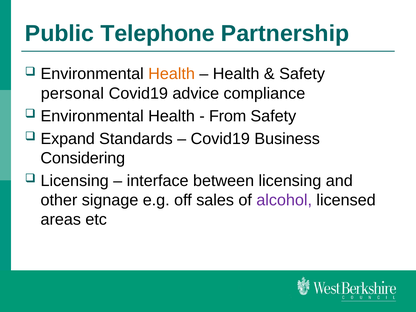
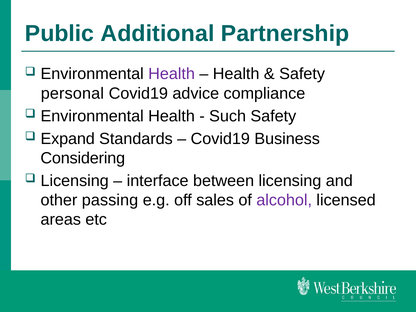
Telephone: Telephone -> Additional
Health at (172, 74) colour: orange -> purple
From: From -> Such
signage: signage -> passing
